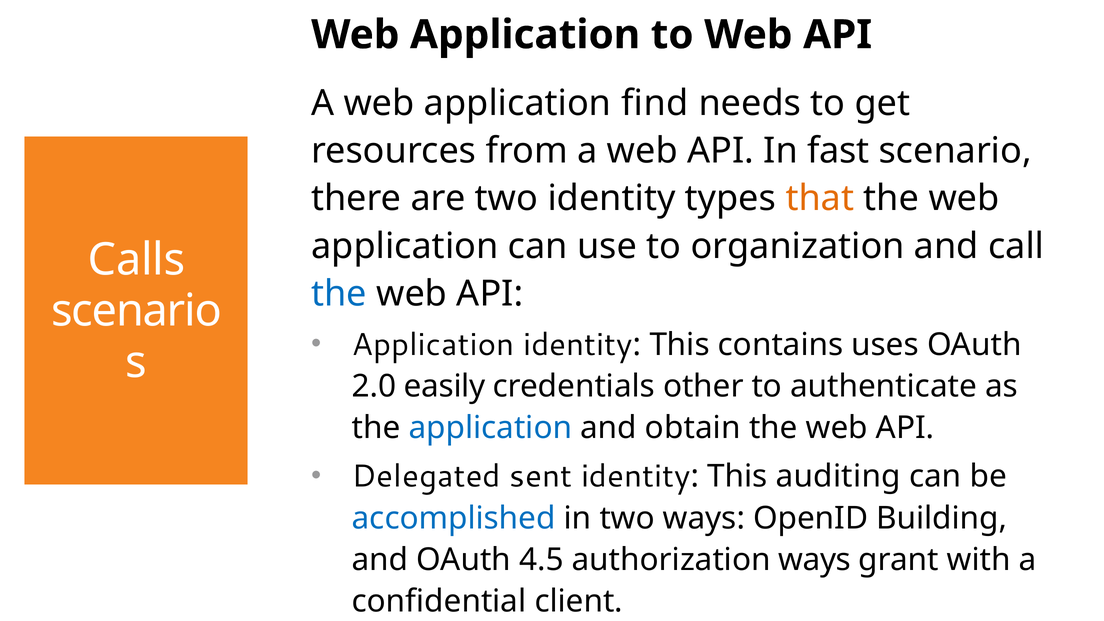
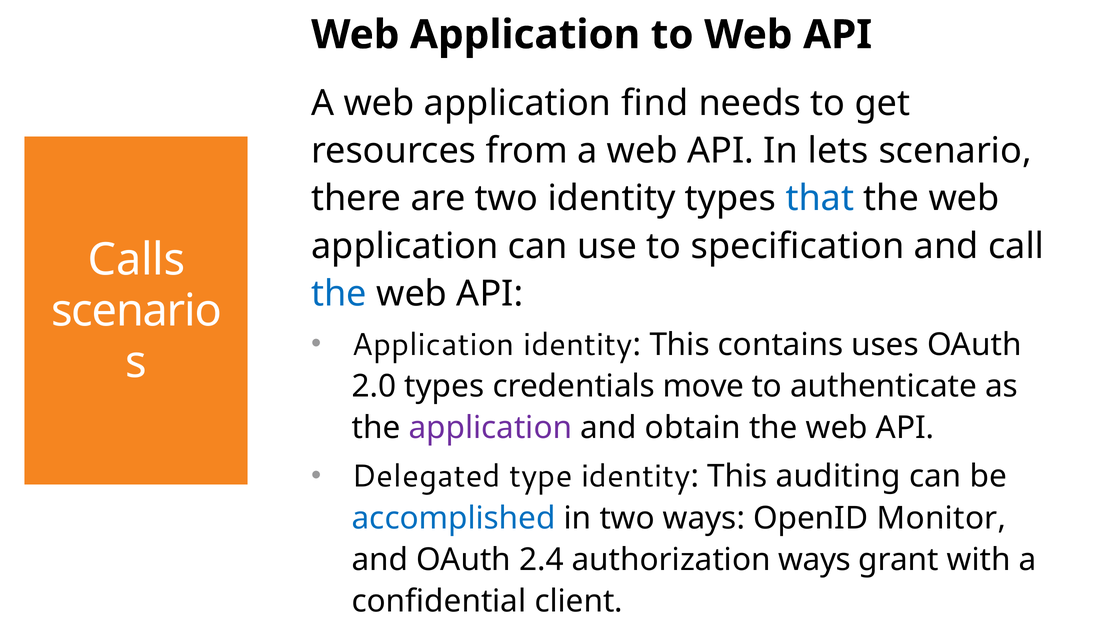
fast: fast -> lets
that colour: orange -> blue
organization: organization -> specification
2.0 easily: easily -> types
other: other -> move
application at (490, 428) colour: blue -> purple
sent: sent -> type
Building: Building -> Monitor
4.5: 4.5 -> 2.4
